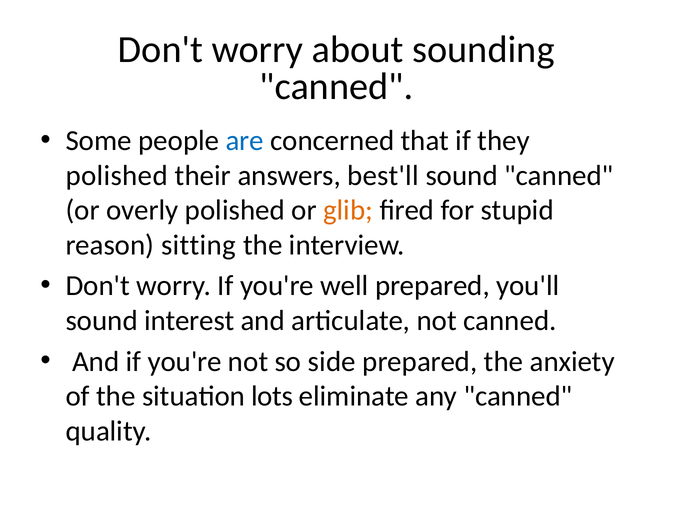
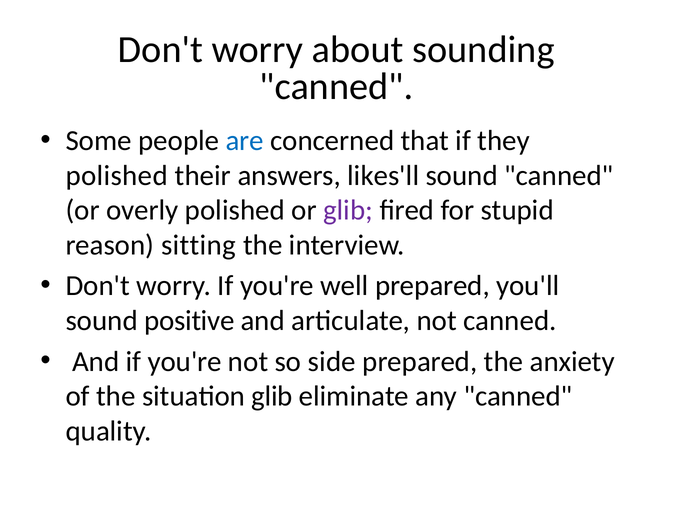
best'll: best'll -> likes'll
glib at (348, 210) colour: orange -> purple
interest: interest -> positive
situation lots: lots -> glib
